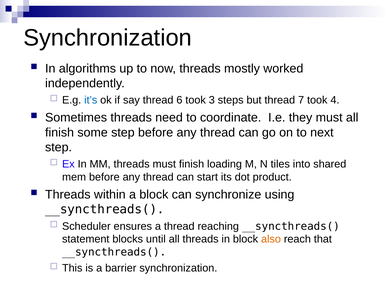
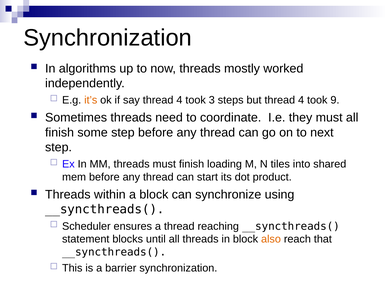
it’s colour: blue -> orange
say thread 6: 6 -> 4
but thread 7: 7 -> 4
4: 4 -> 9
